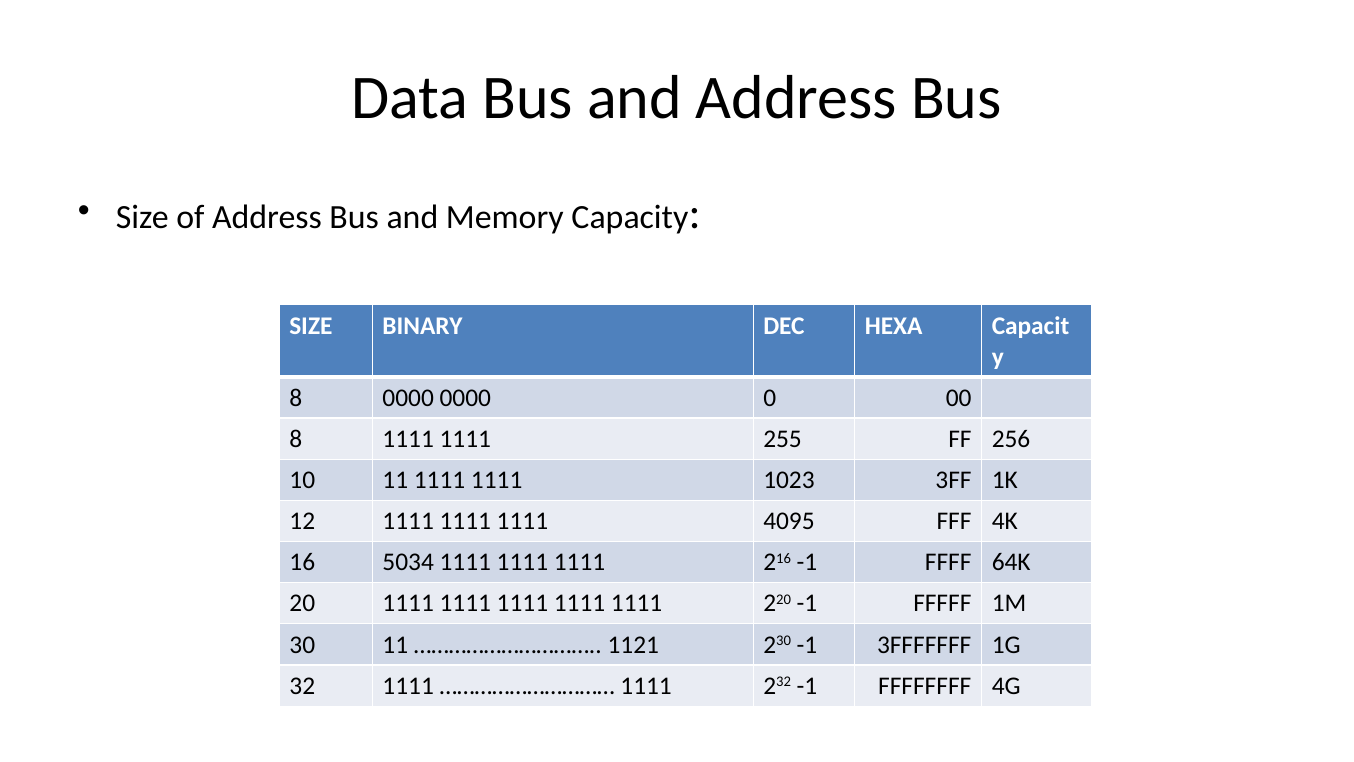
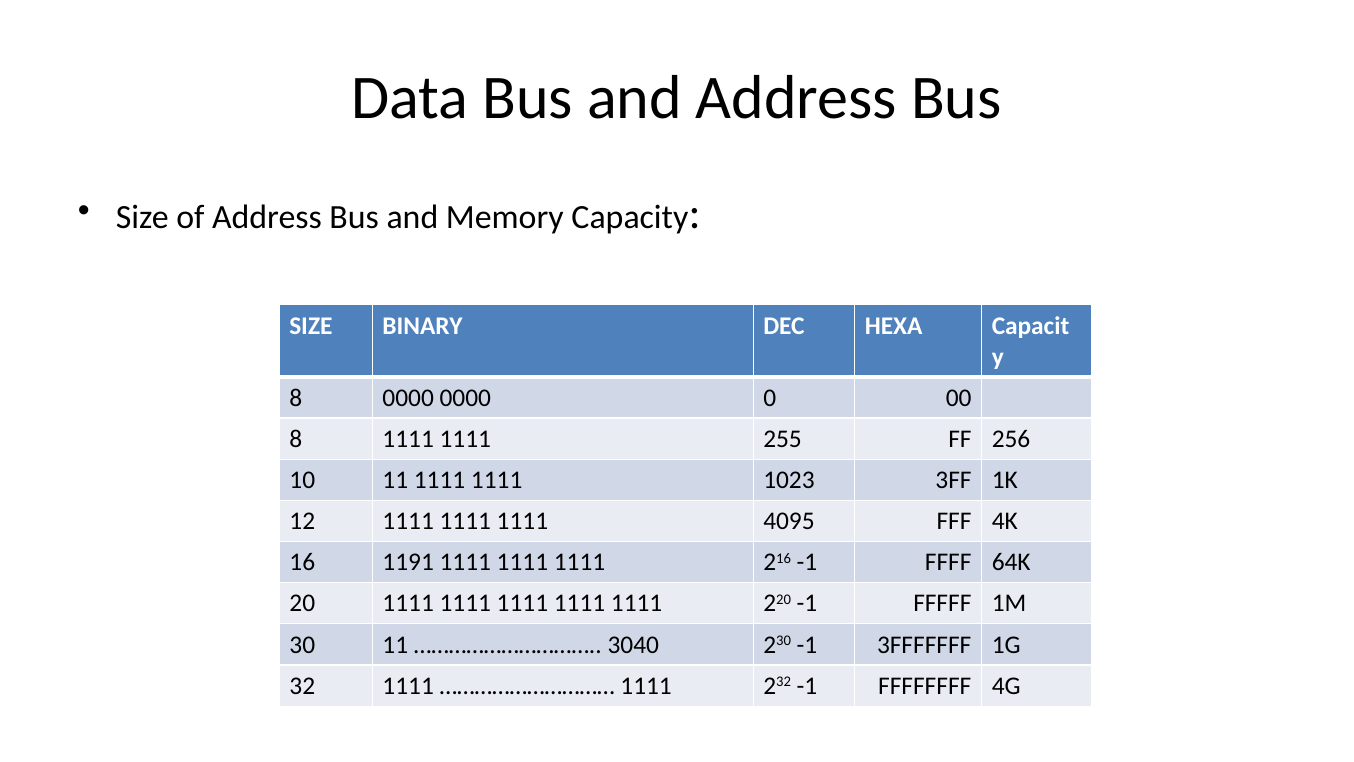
5034: 5034 -> 1191
1121: 1121 -> 3040
